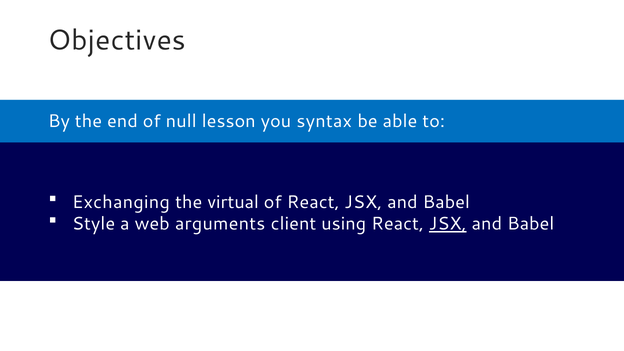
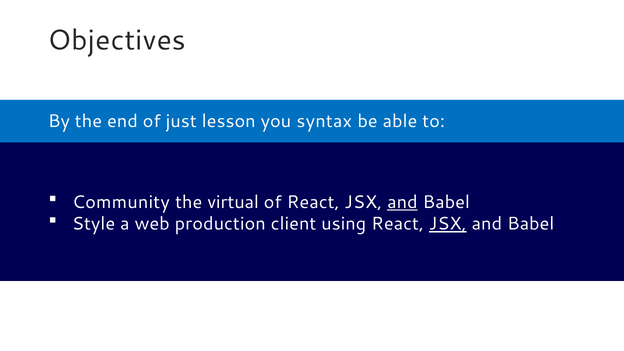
null: null -> just
Exchanging: Exchanging -> Community
and at (402, 202) underline: none -> present
arguments: arguments -> production
